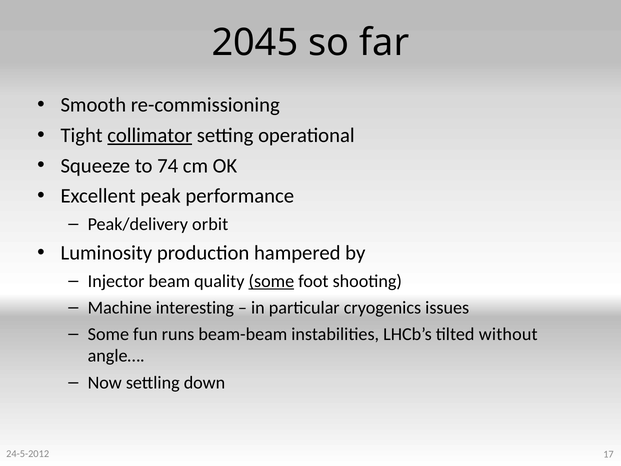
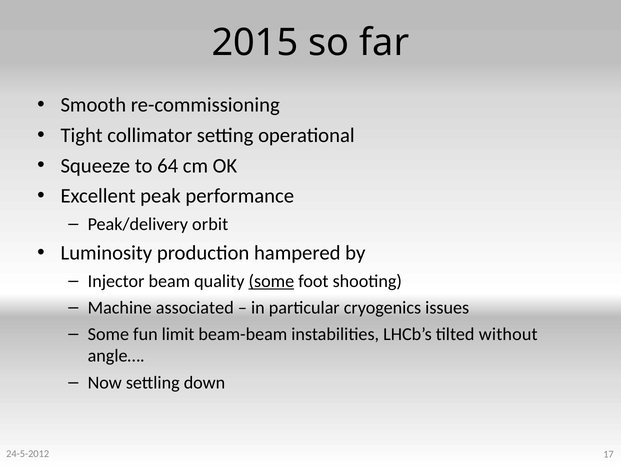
2045: 2045 -> 2015
collimator underline: present -> none
74: 74 -> 64
interesting: interesting -> associated
runs: runs -> limit
